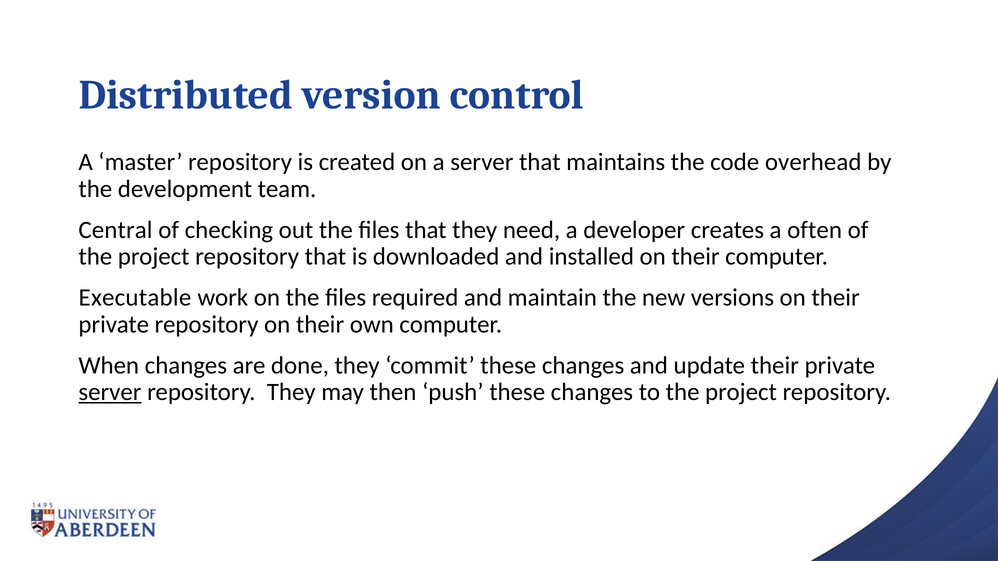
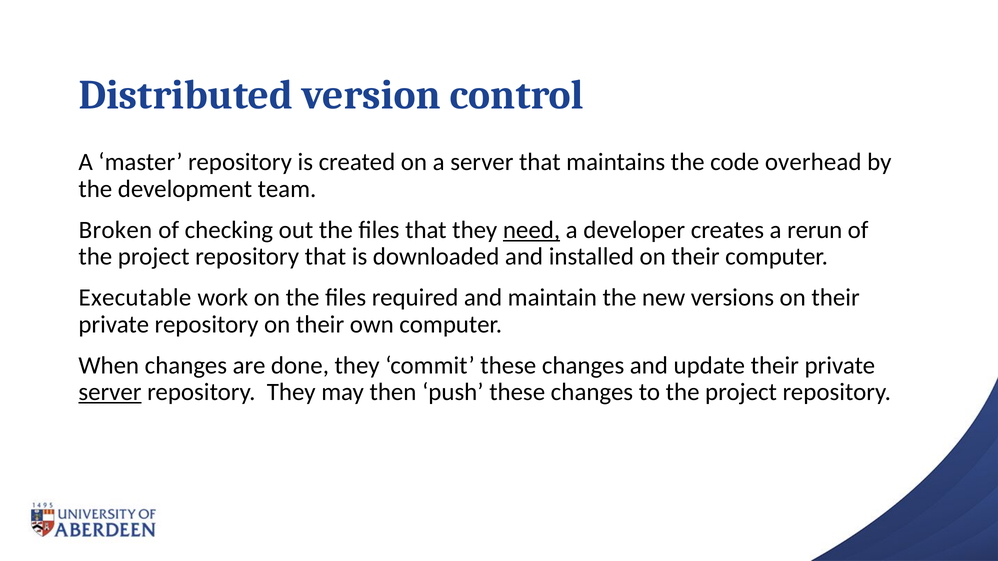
Central: Central -> Broken
need underline: none -> present
often: often -> rerun
